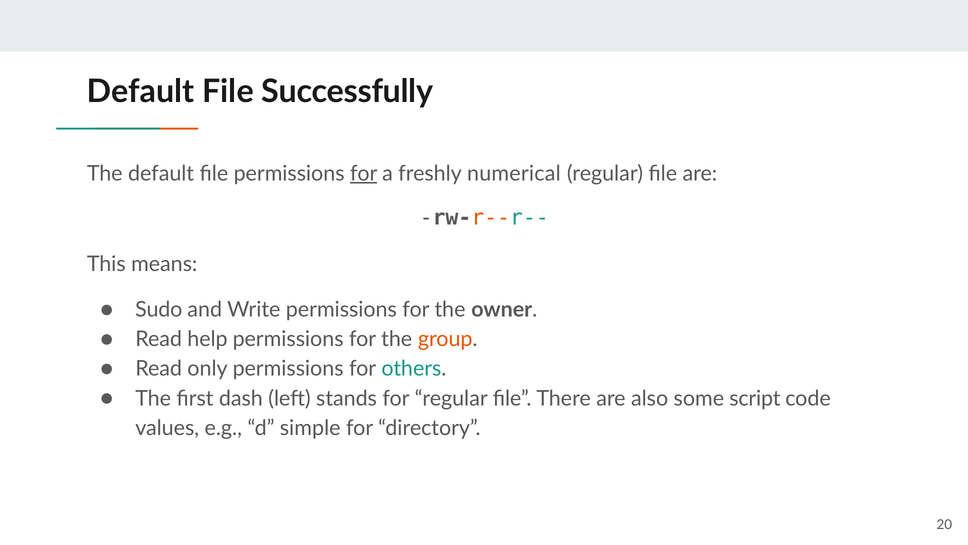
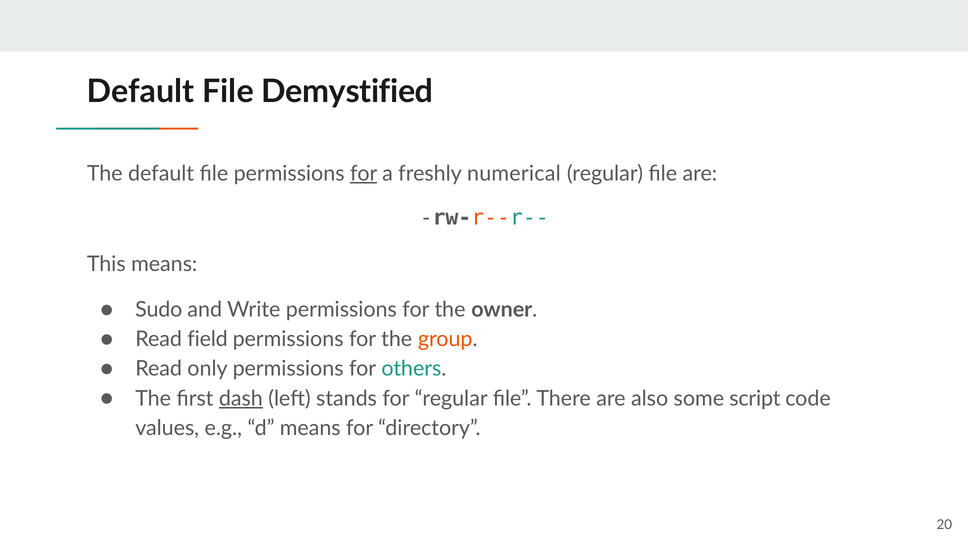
Successfully: Successfully -> Demystified
help: help -> field
dash underline: none -> present
d simple: simple -> means
